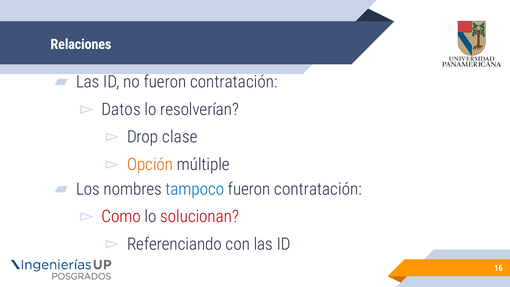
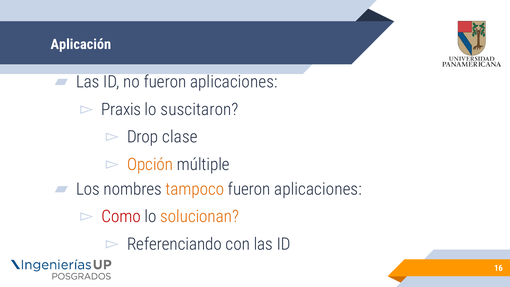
Relaciones: Relaciones -> Aplicación
no fueron contratación: contratación -> aplicaciones
Datos: Datos -> Praxis
resolverían: resolverían -> suscitaron
tampoco colour: blue -> orange
contratación at (318, 189): contratación -> aplicaciones
solucionan colour: red -> orange
